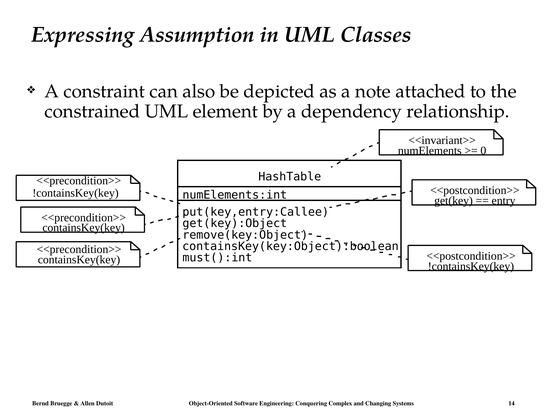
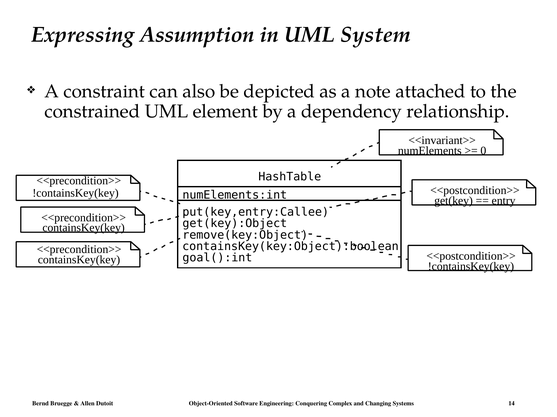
Classes: Classes -> System
must():int: must():int -> goal():int
